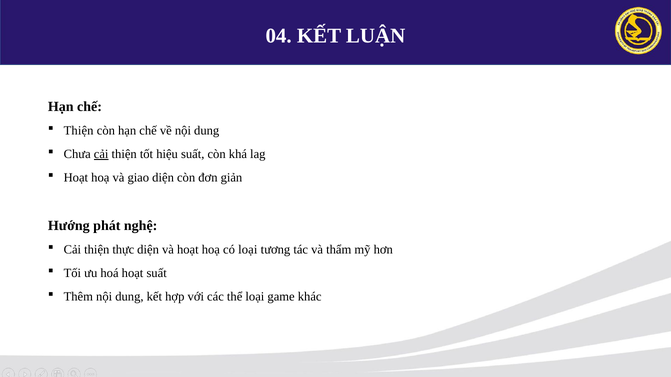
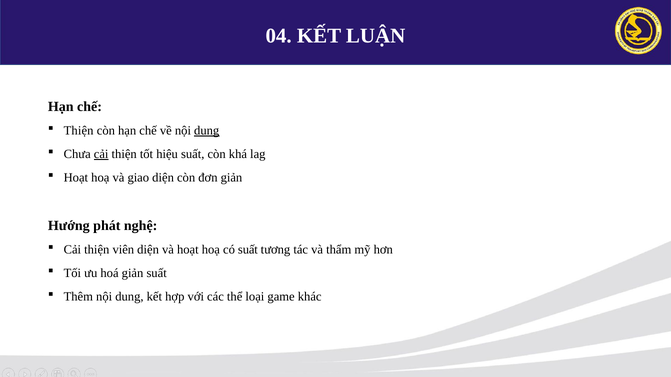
dung at (207, 131) underline: none -> present
thực: thực -> viên
có loại: loại -> suất
hoá hoạt: hoạt -> giản
